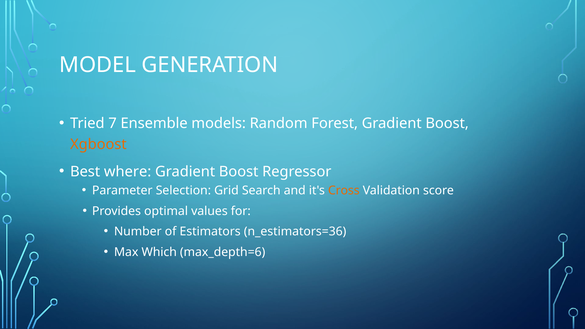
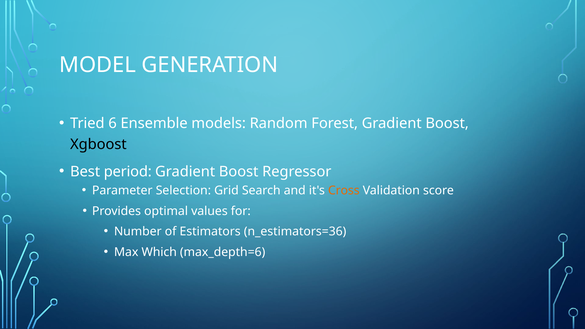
7: 7 -> 6
Xgboost colour: orange -> black
where: where -> period
